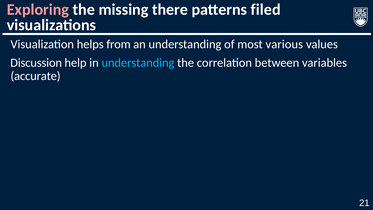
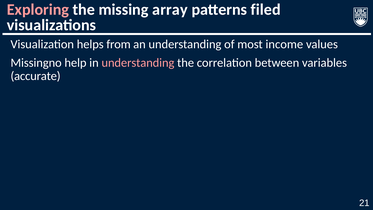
there: there -> array
various: various -> income
Discussion: Discussion -> Missingno
understanding at (138, 63) colour: light blue -> pink
